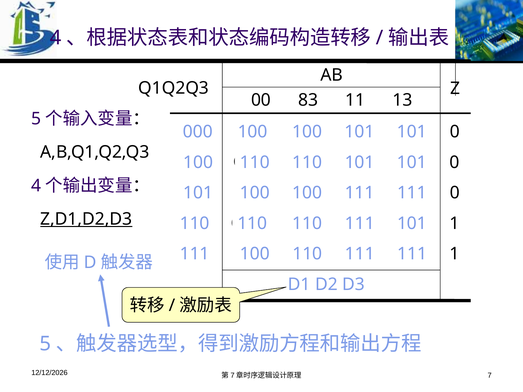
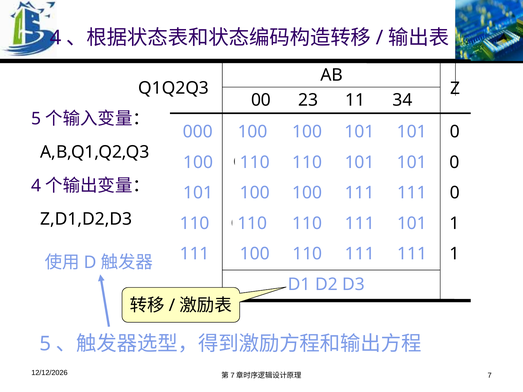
83: 83 -> 23
13: 13 -> 34
Z,D1,D2,D3 underline: present -> none
